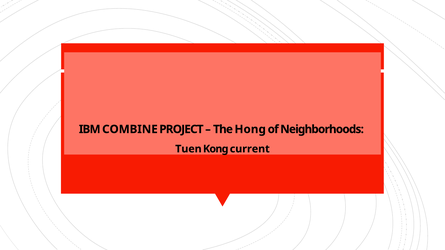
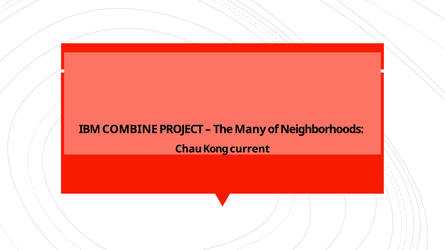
Hong: Hong -> Many
Tuen: Tuen -> Chau
